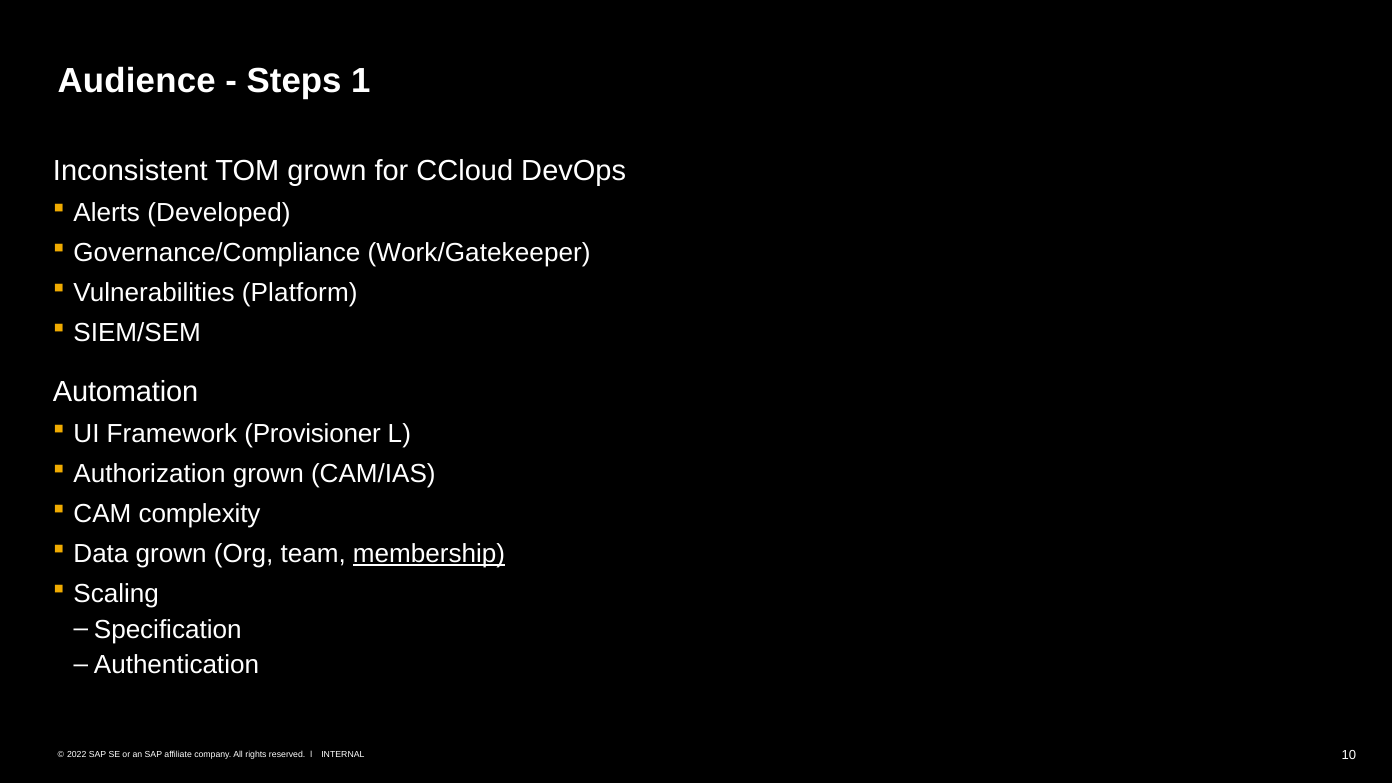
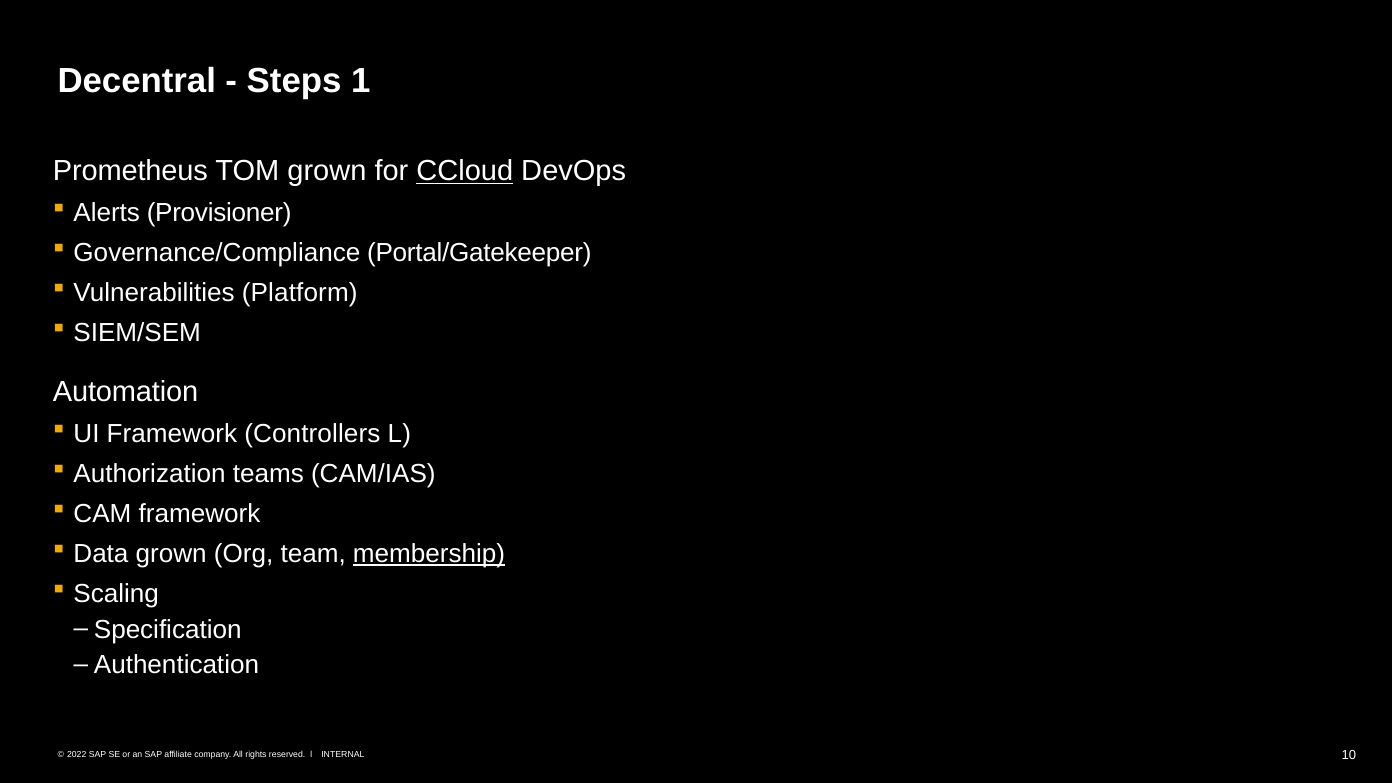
Audience: Audience -> Decentral
Inconsistent: Inconsistent -> Prometheus
CCloud underline: none -> present
Developed: Developed -> Provisioner
Work/Gatekeeper: Work/Gatekeeper -> Portal/Gatekeeper
Provisioner: Provisioner -> Controllers
Authorization grown: grown -> teams
CAM complexity: complexity -> framework
